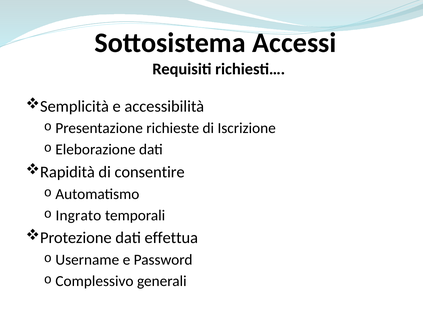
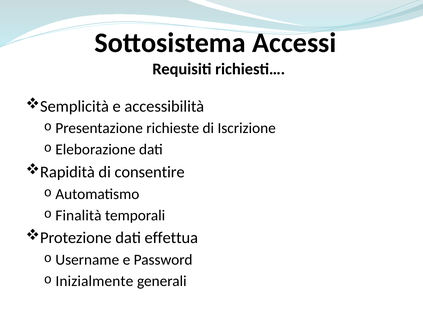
Ingrato: Ingrato -> Finalità
Complessivo: Complessivo -> Inizialmente
